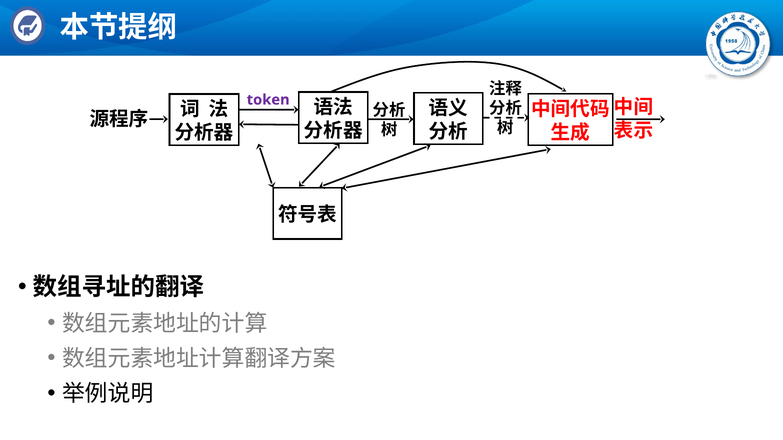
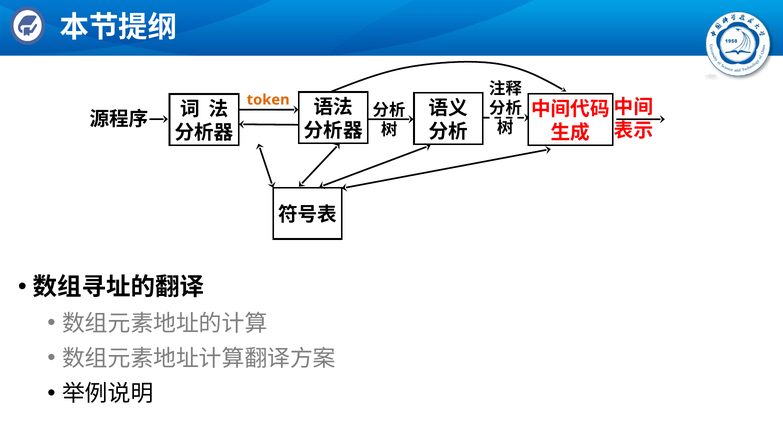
token colour: purple -> orange
